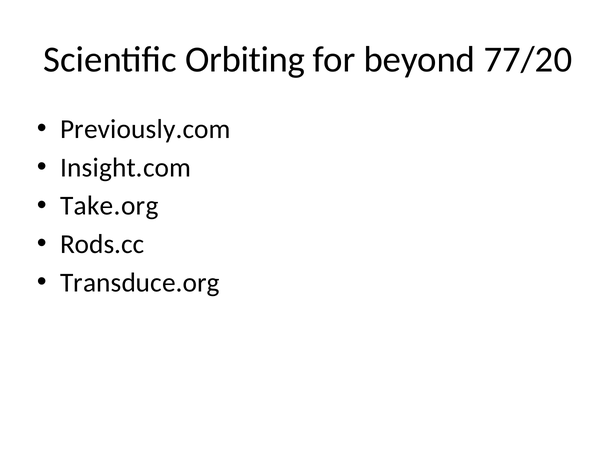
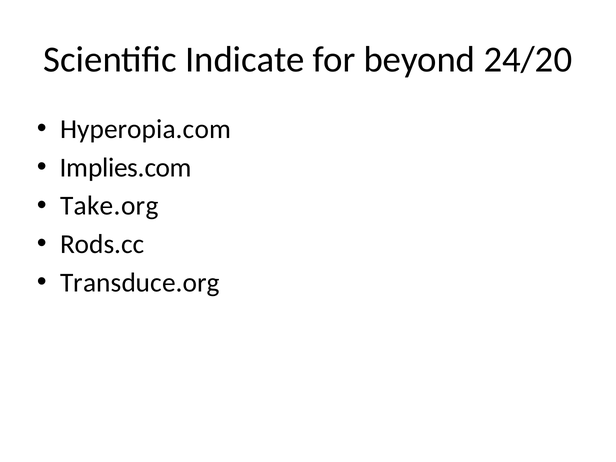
Orbiting: Orbiting -> Indicate
77/20: 77/20 -> 24/20
Previously.com: Previously.com -> Hyperopia.com
Insight.com: Insight.com -> Implies.com
